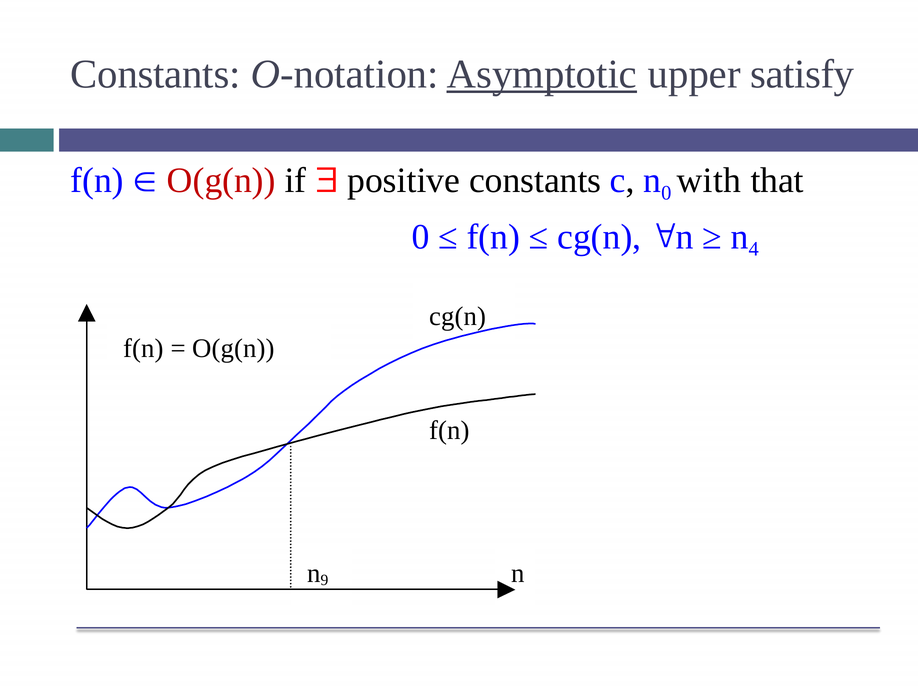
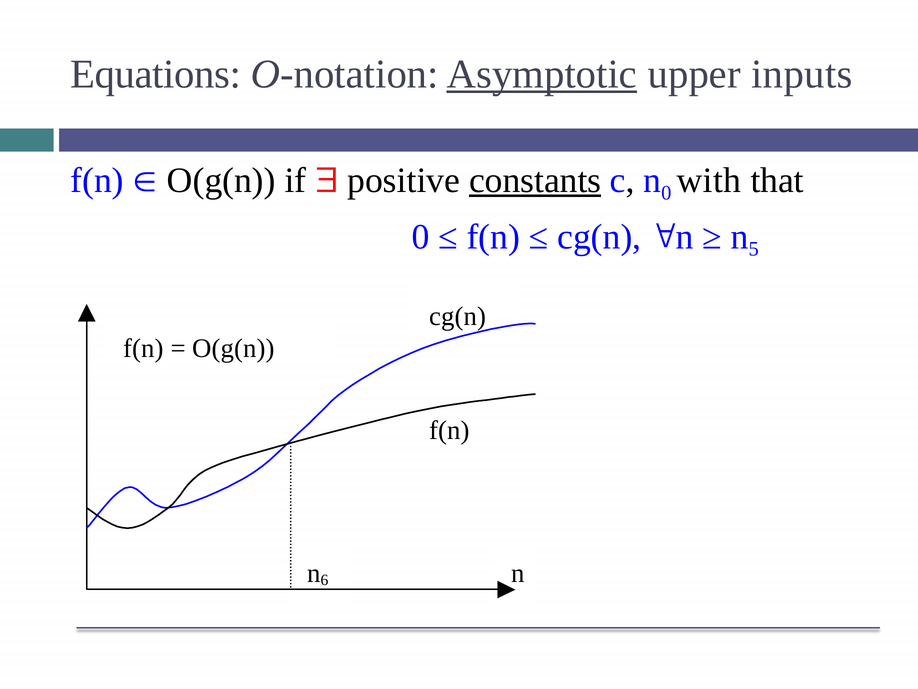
Constants at (155, 74): Constants -> Equations
satisfy: satisfy -> inputs
O(g(n at (221, 180) colour: red -> black
constants at (535, 180) underline: none -> present
4: 4 -> 5
9: 9 -> 6
